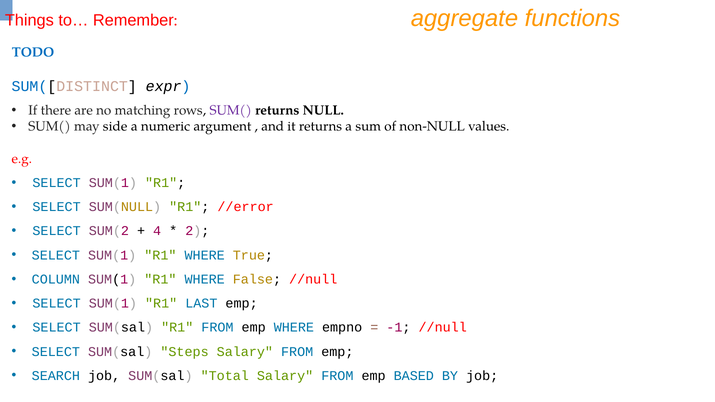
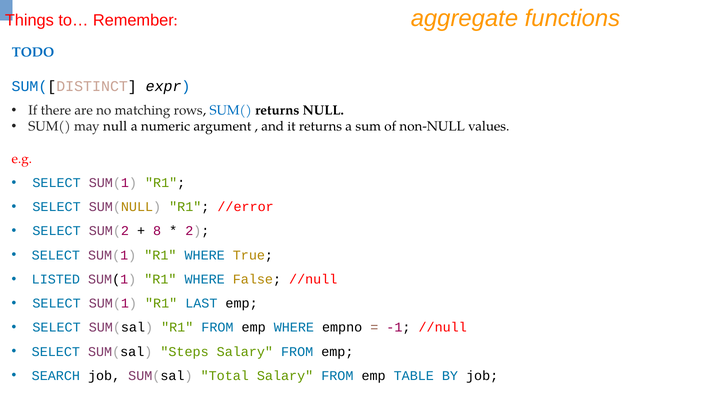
SUM( at (231, 111) colour: purple -> blue
may side: side -> null
4: 4 -> 8
COLUMN: COLUMN -> LISTED
BASED: BASED -> TABLE
